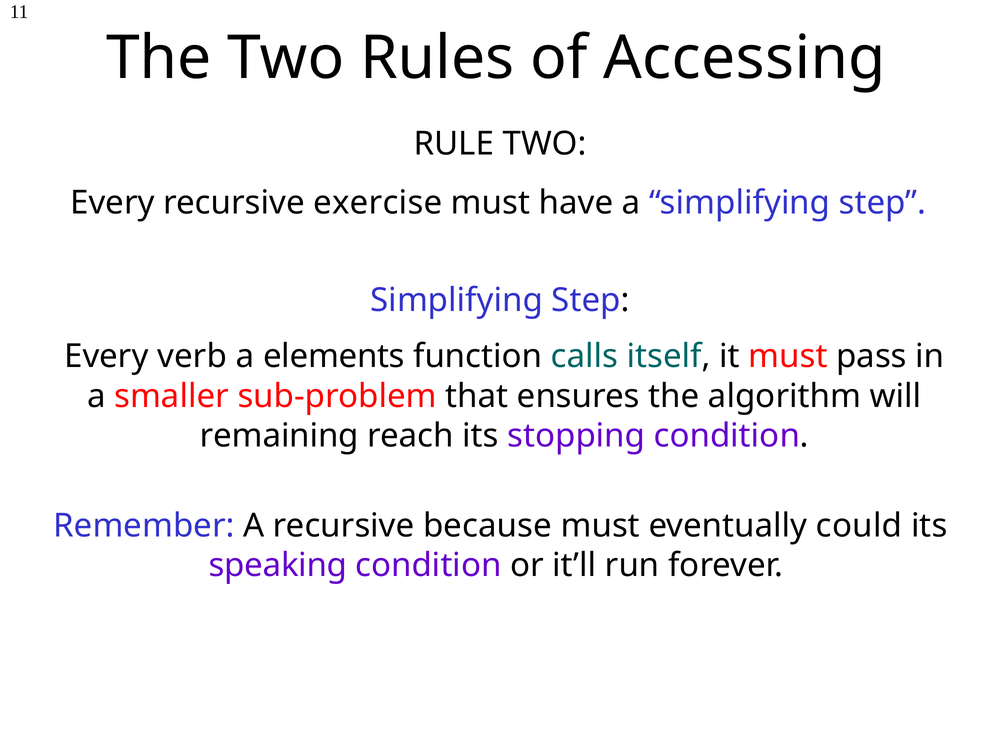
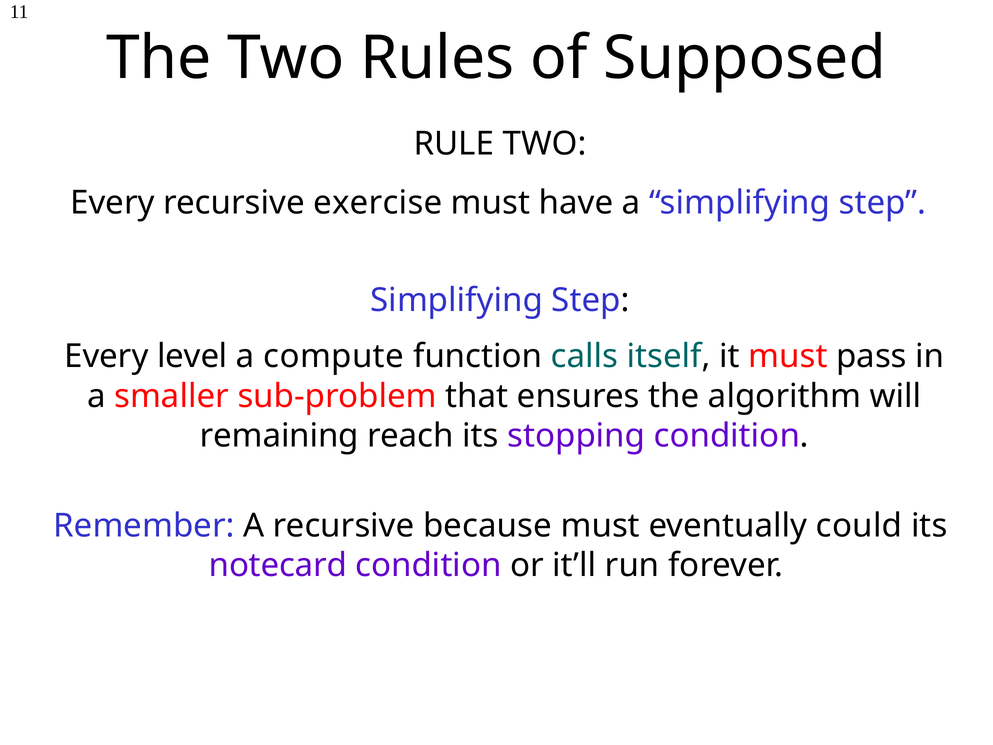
Accessing: Accessing -> Supposed
verb: verb -> level
elements: elements -> compute
speaking: speaking -> notecard
